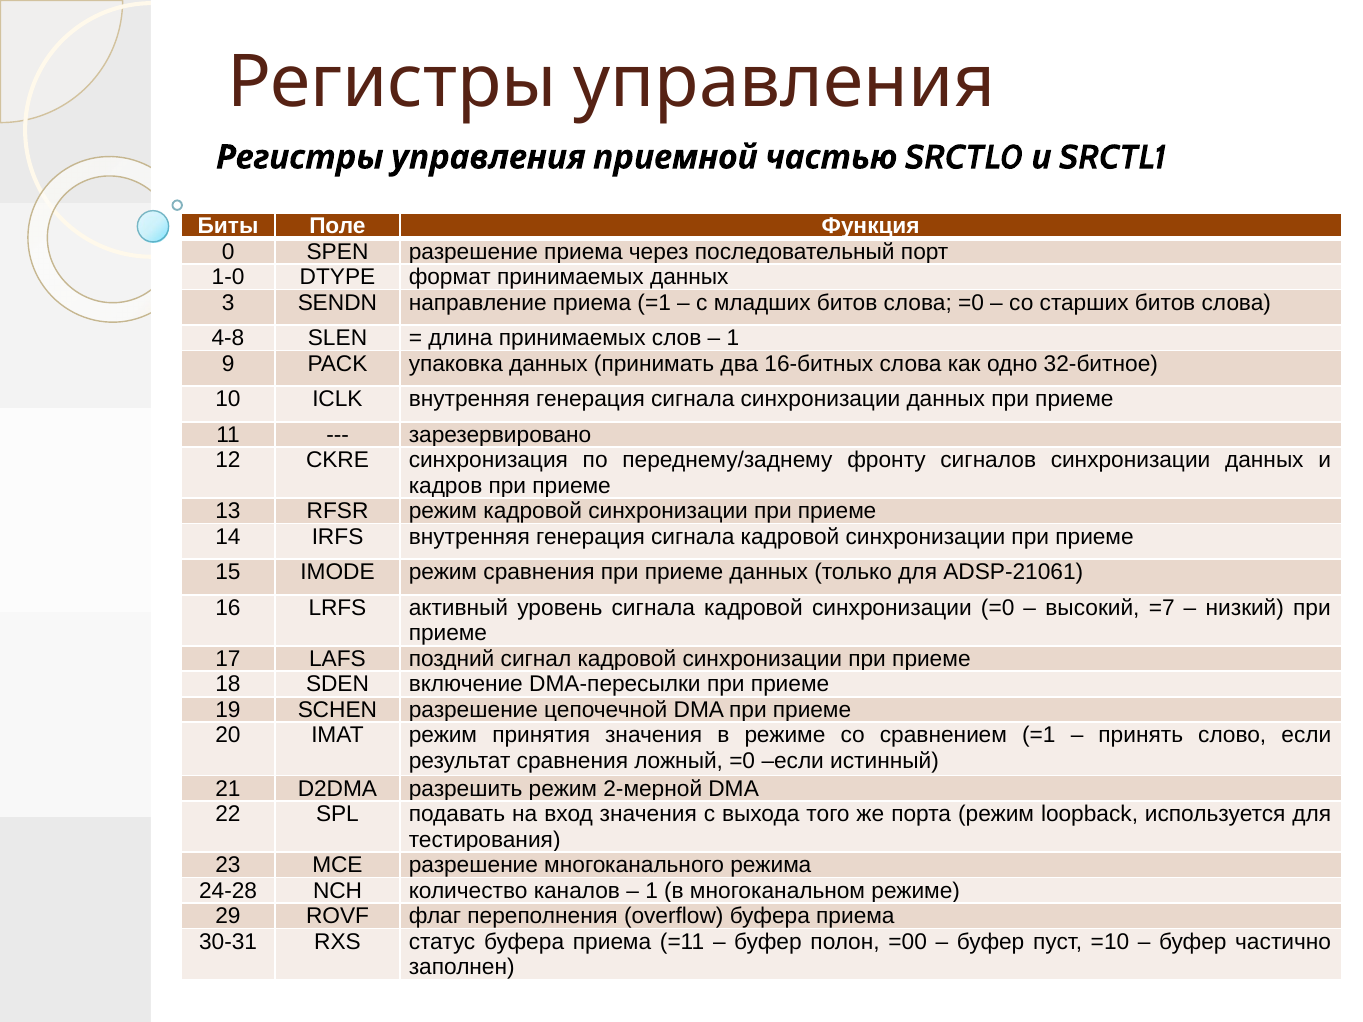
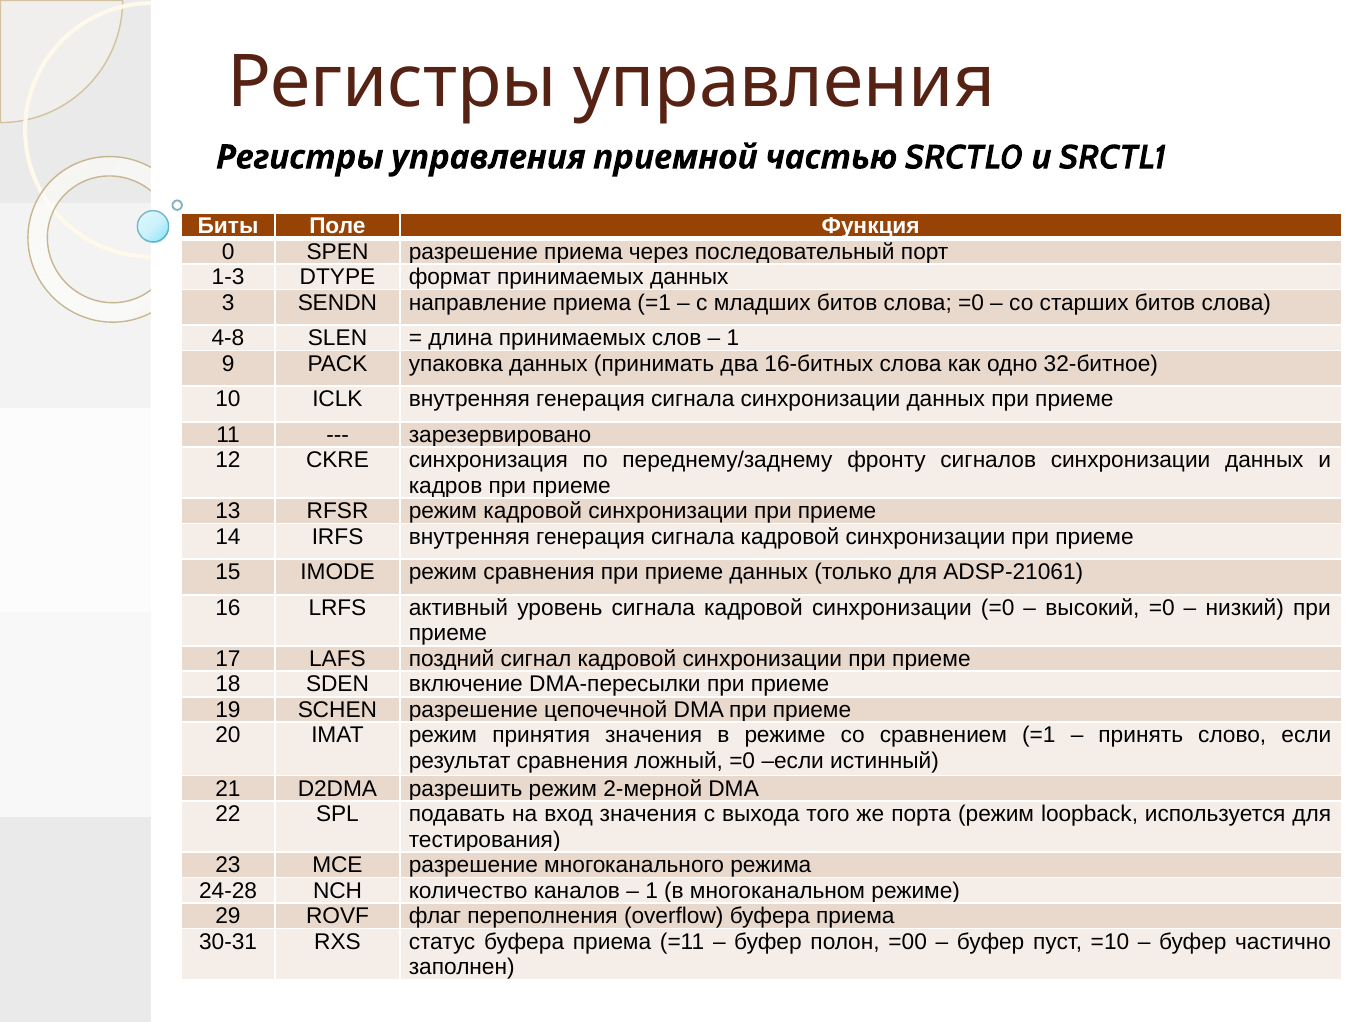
1-0: 1-0 -> 1-3
высокий =7: =7 -> =0
